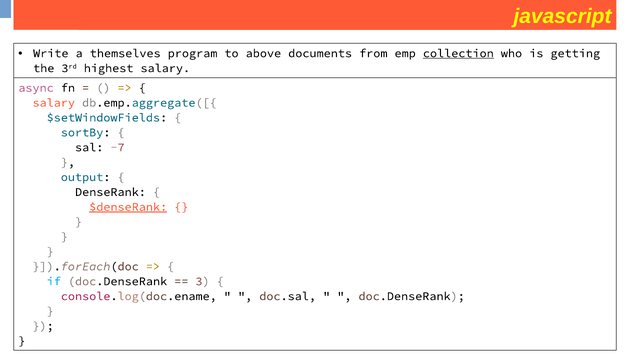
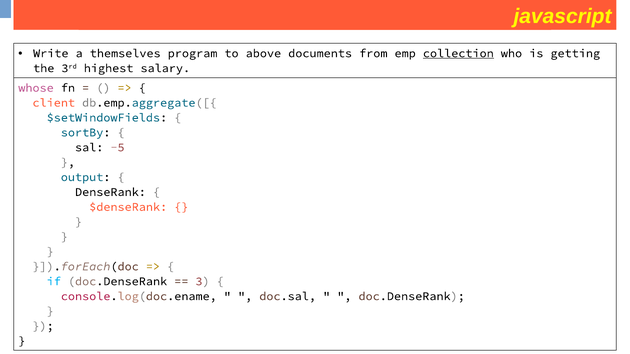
async: async -> whose
salary at (54, 103): salary -> client
-7: -7 -> -5
$denseRank underline: present -> none
